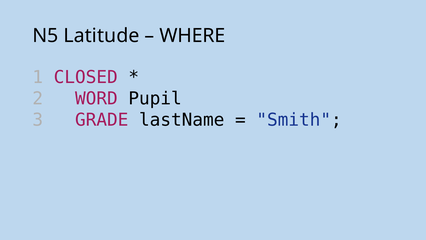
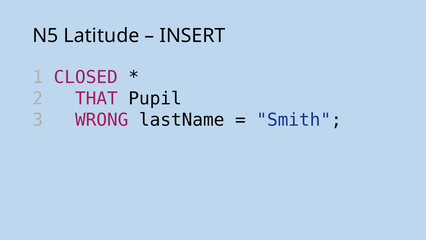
WHERE: WHERE -> INSERT
WORD: WORD -> THAT
GRADE: GRADE -> WRONG
